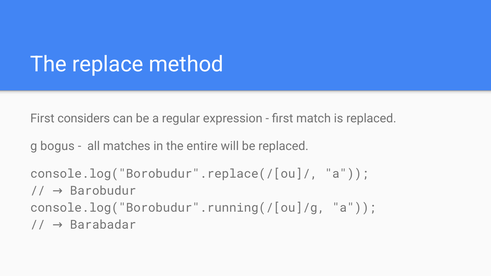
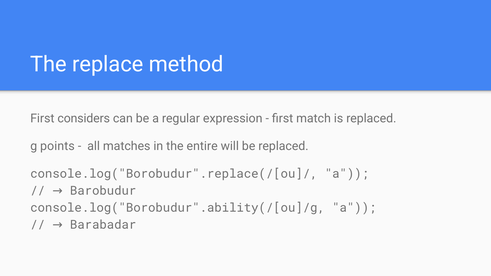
bogus: bogus -> points
console.log("Borobudur".running(/[ou]/g: console.log("Borobudur".running(/[ou]/g -> console.log("Borobudur".ability(/[ou]/g
